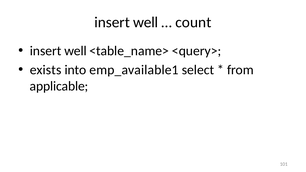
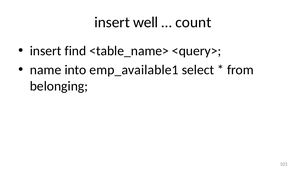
well at (76, 51): well -> find
exists: exists -> name
applicable: applicable -> belonging
